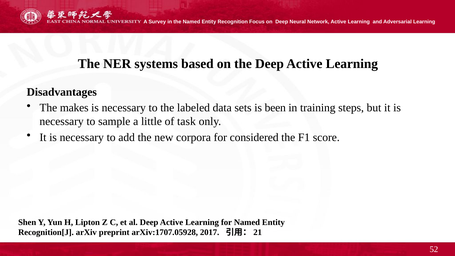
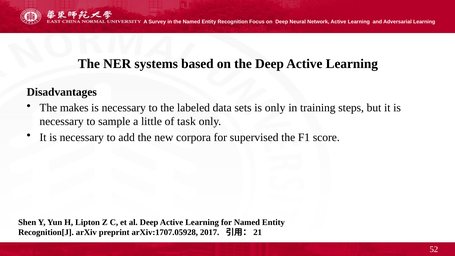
is been: been -> only
considered: considered -> supervised
